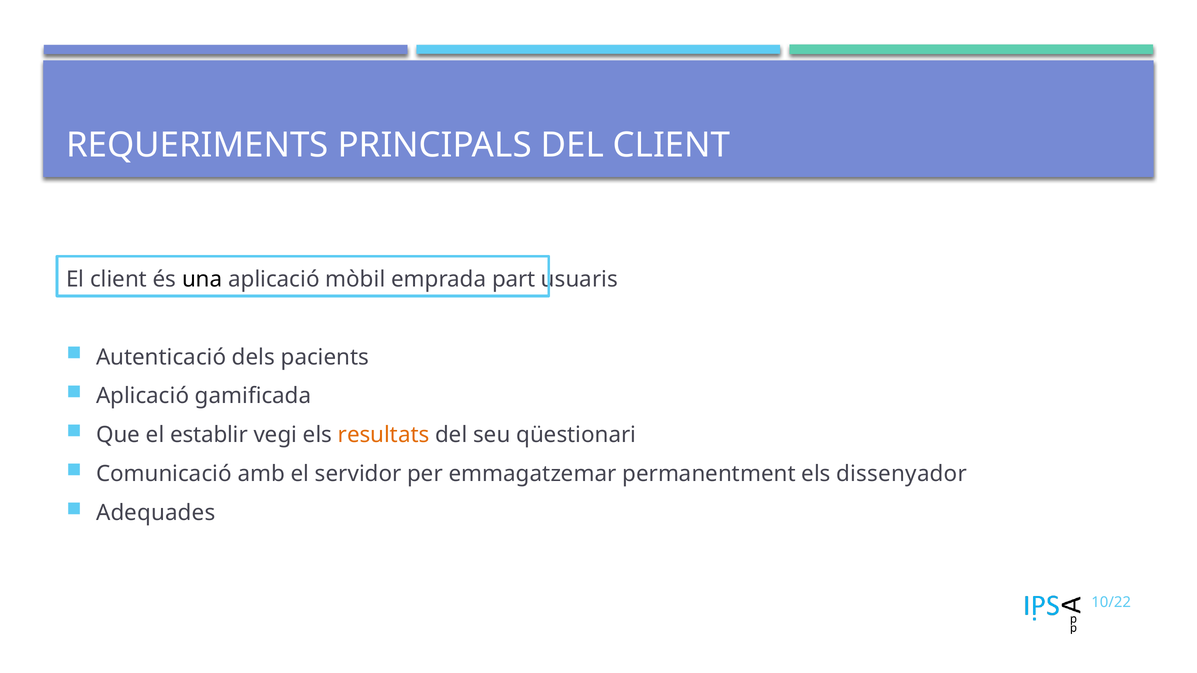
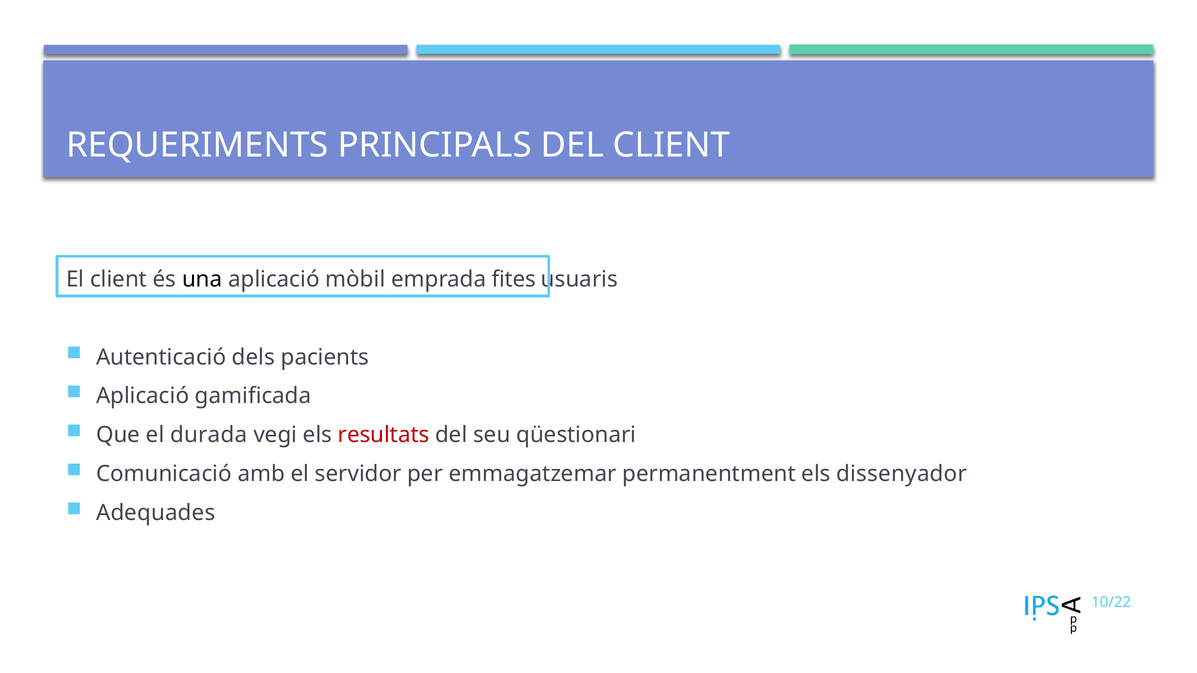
part: part -> fites
establir: establir -> durada
resultats colour: orange -> red
